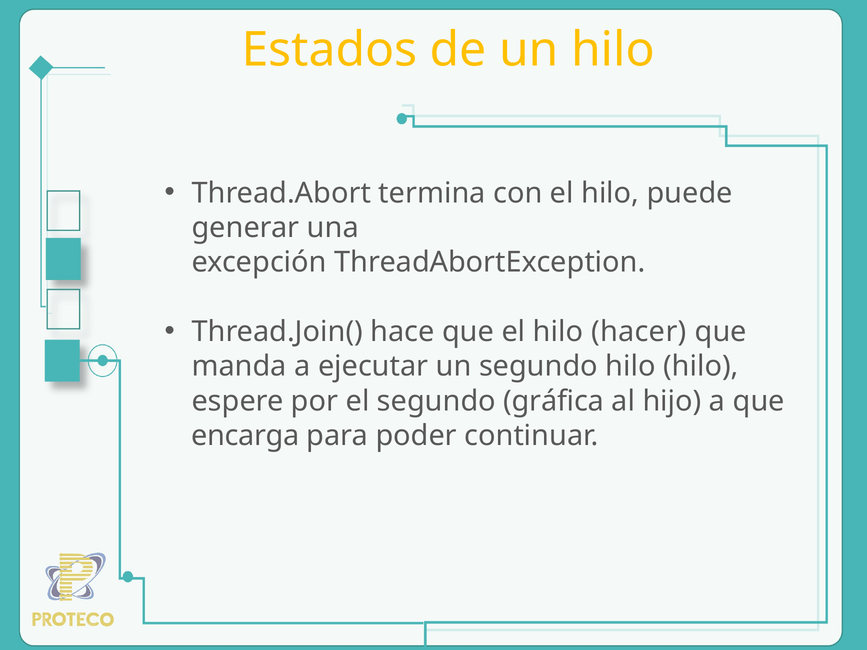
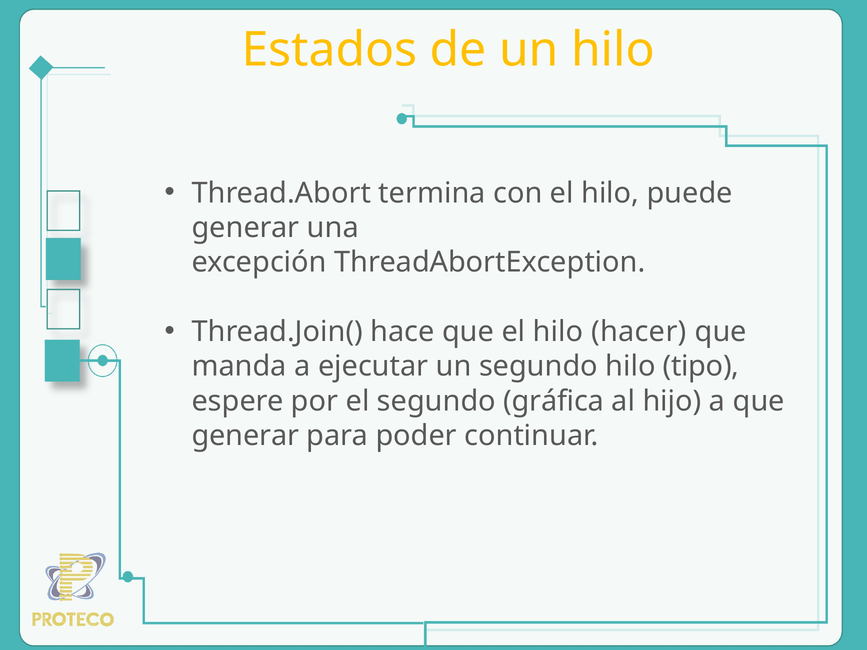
hilo hilo: hilo -> tipo
encarga at (245, 436): encarga -> generar
